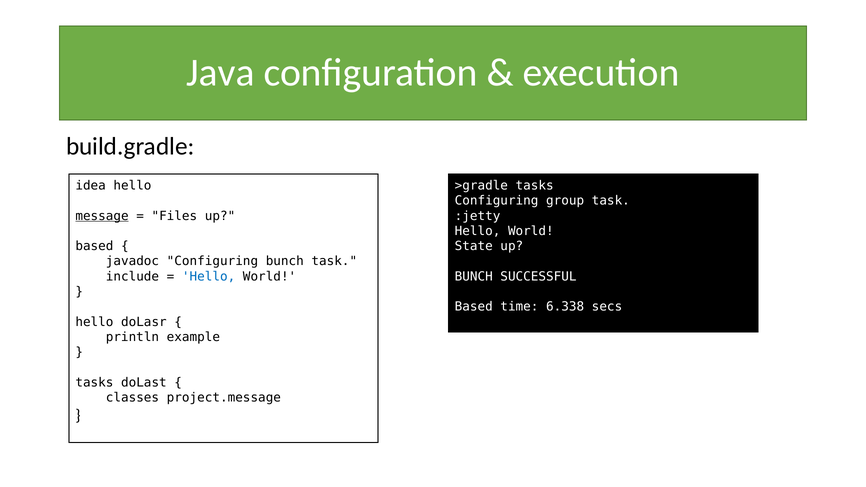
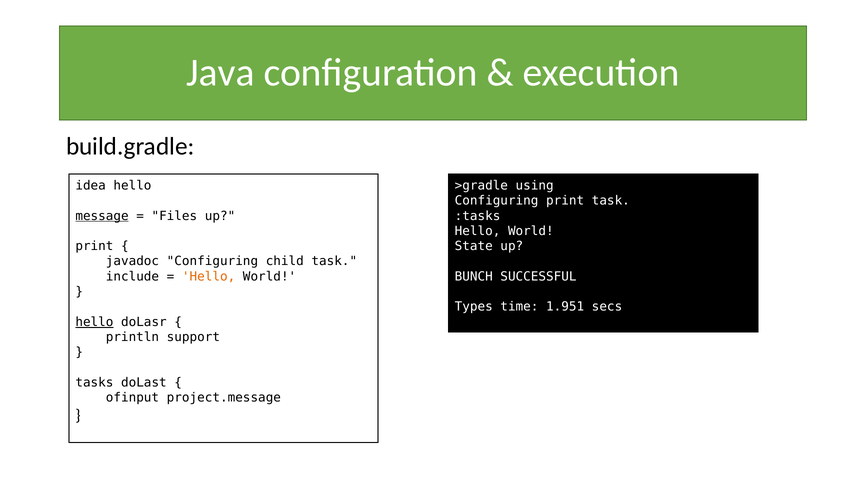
>gradle tasks: tasks -> using
Configuring group: group -> print
:jetty: :jetty -> :tasks
based at (94, 246): based -> print
Configuring bunch: bunch -> child
Hello at (209, 277) colour: blue -> orange
Based at (474, 307): Based -> Types
6.338: 6.338 -> 1.951
hello at (94, 322) underline: none -> present
example: example -> support
classes: classes -> ofinput
